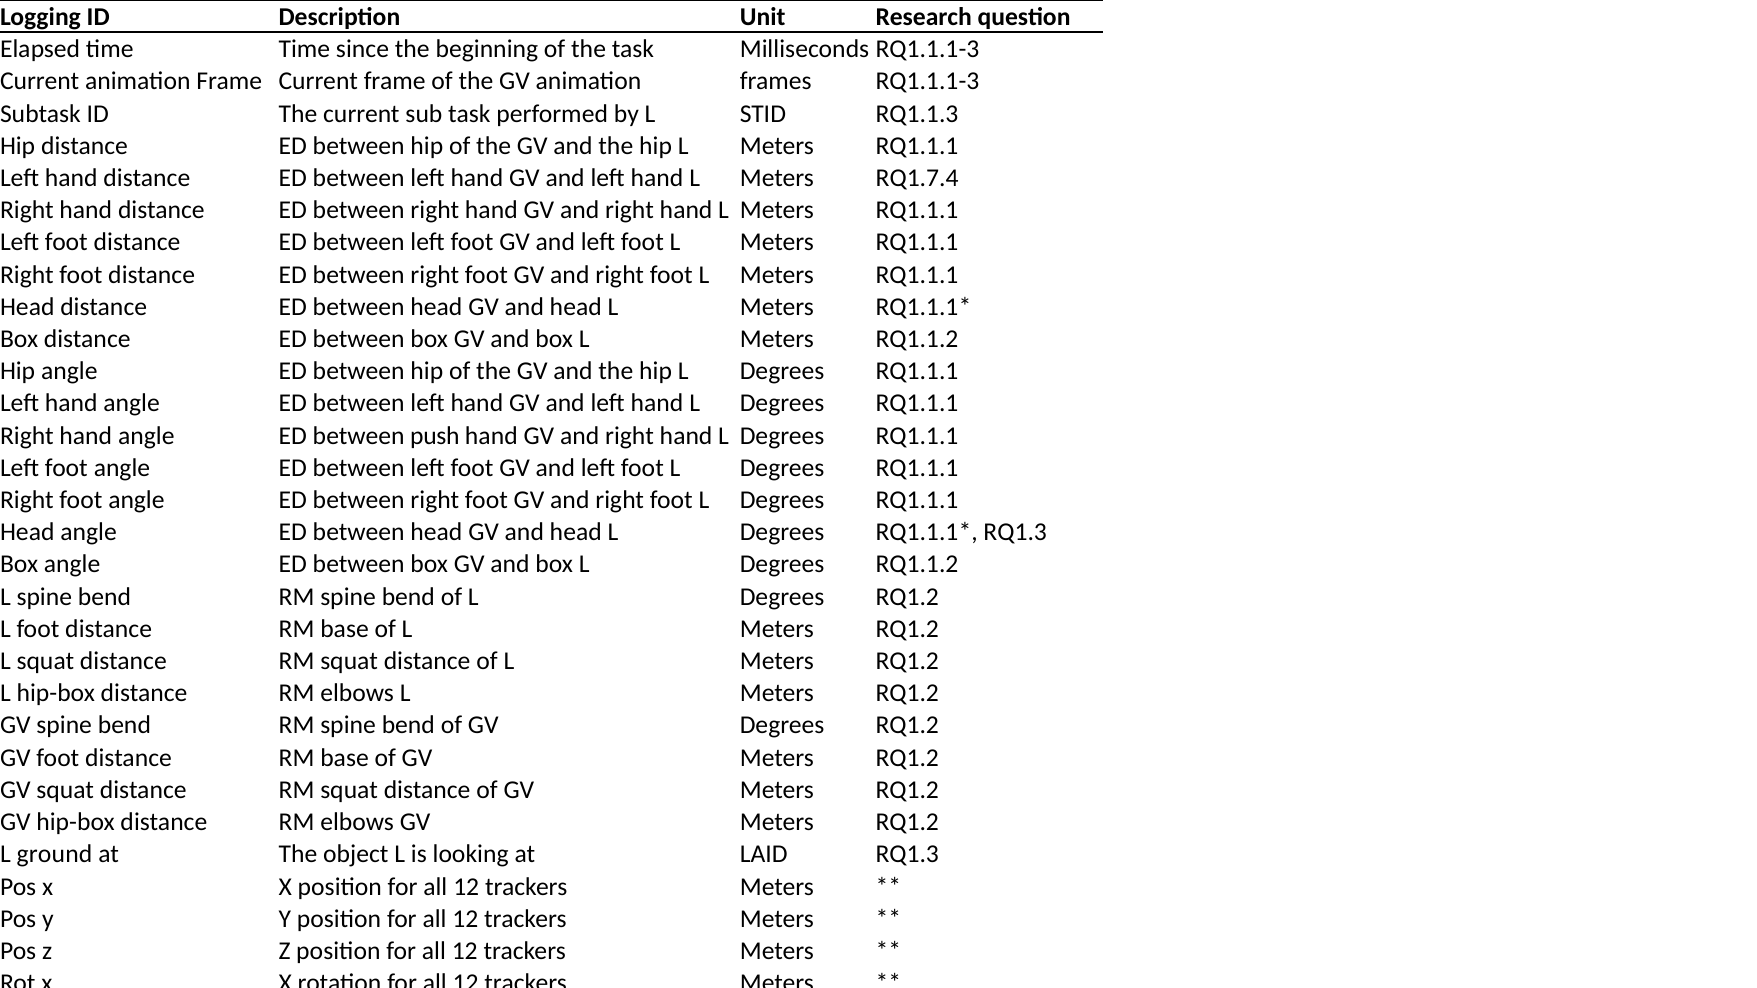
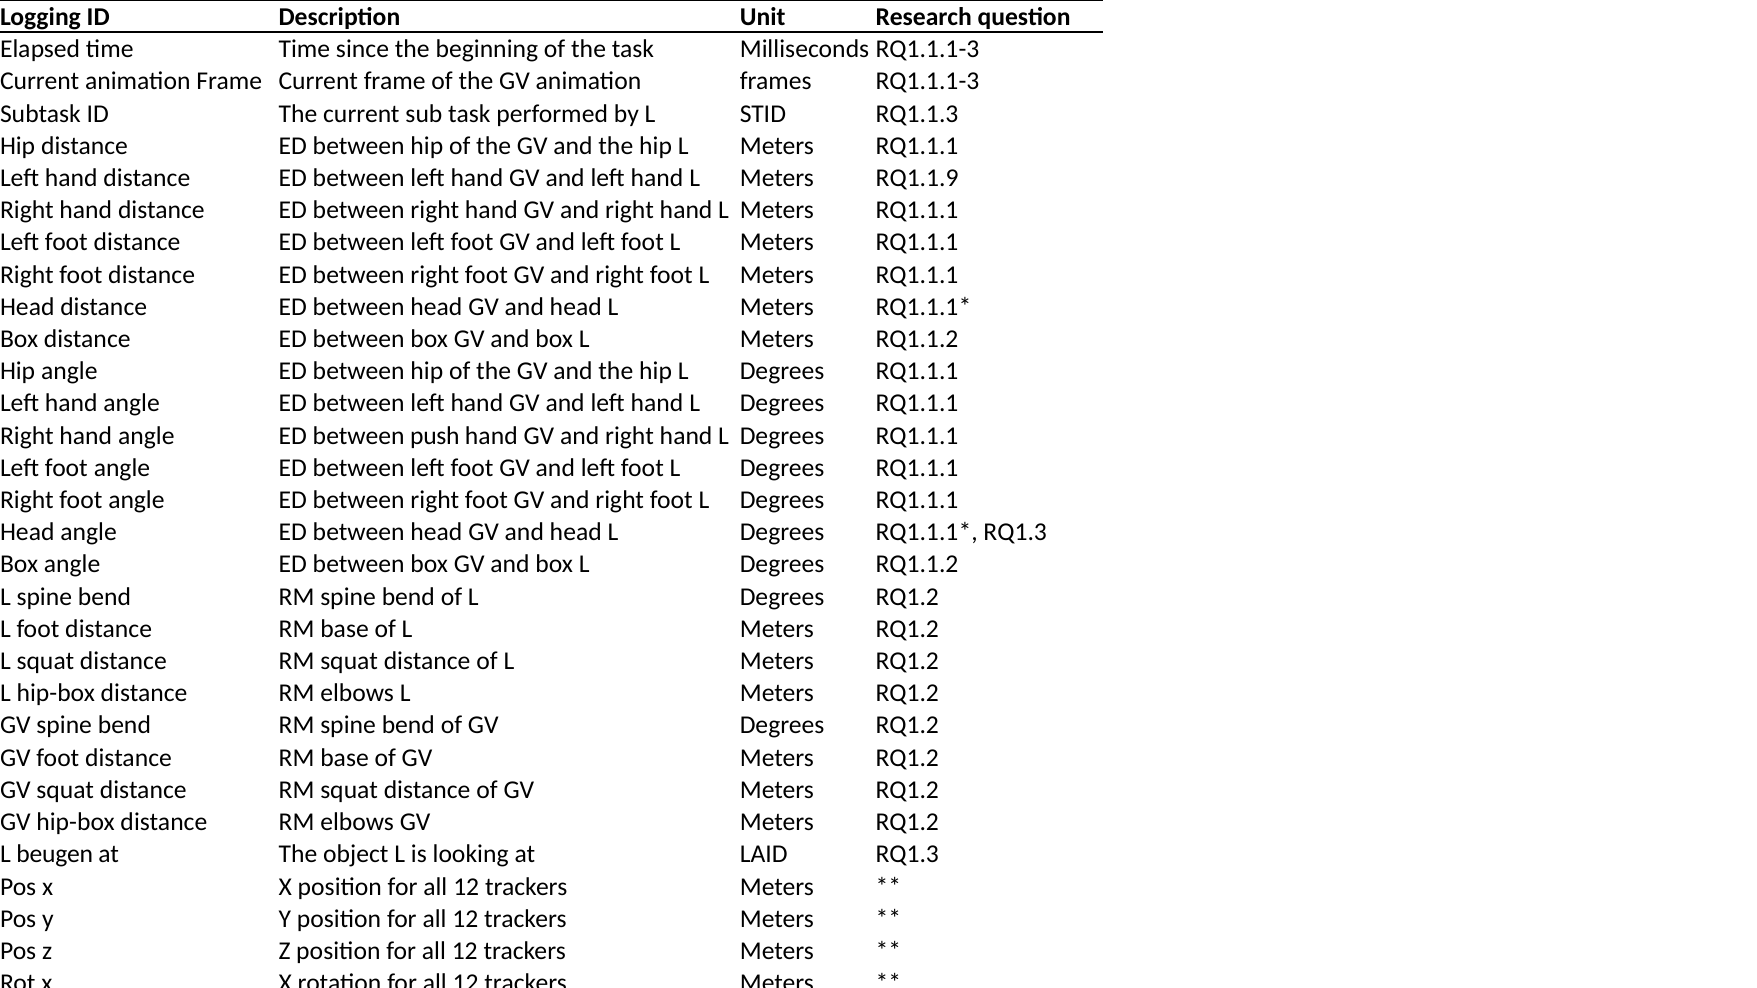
RQ1.7.4: RQ1.7.4 -> RQ1.1.9
ground: ground -> beugen
